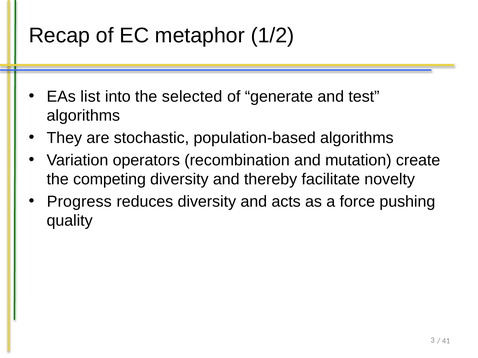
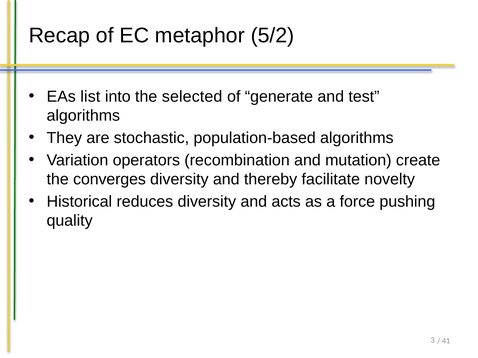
1/2: 1/2 -> 5/2
competing: competing -> converges
Progress: Progress -> Historical
